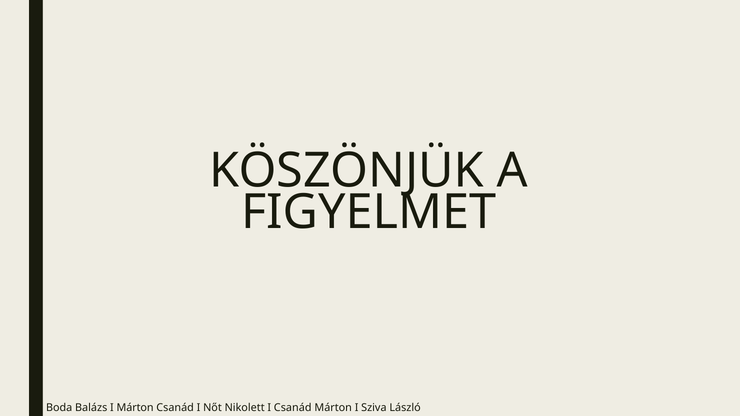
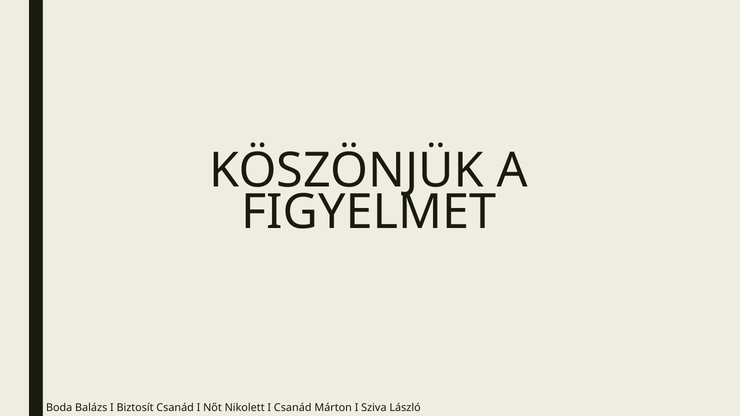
I Márton: Márton -> Biztosít
